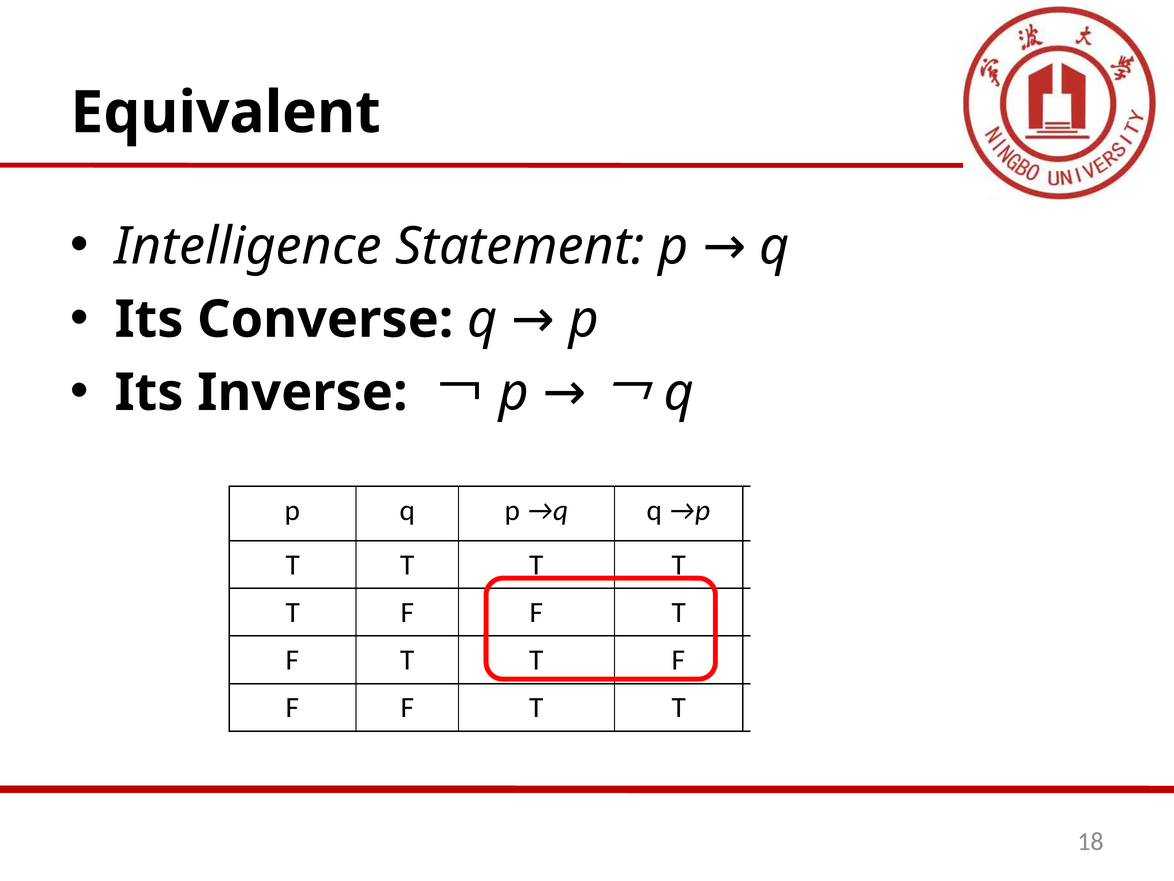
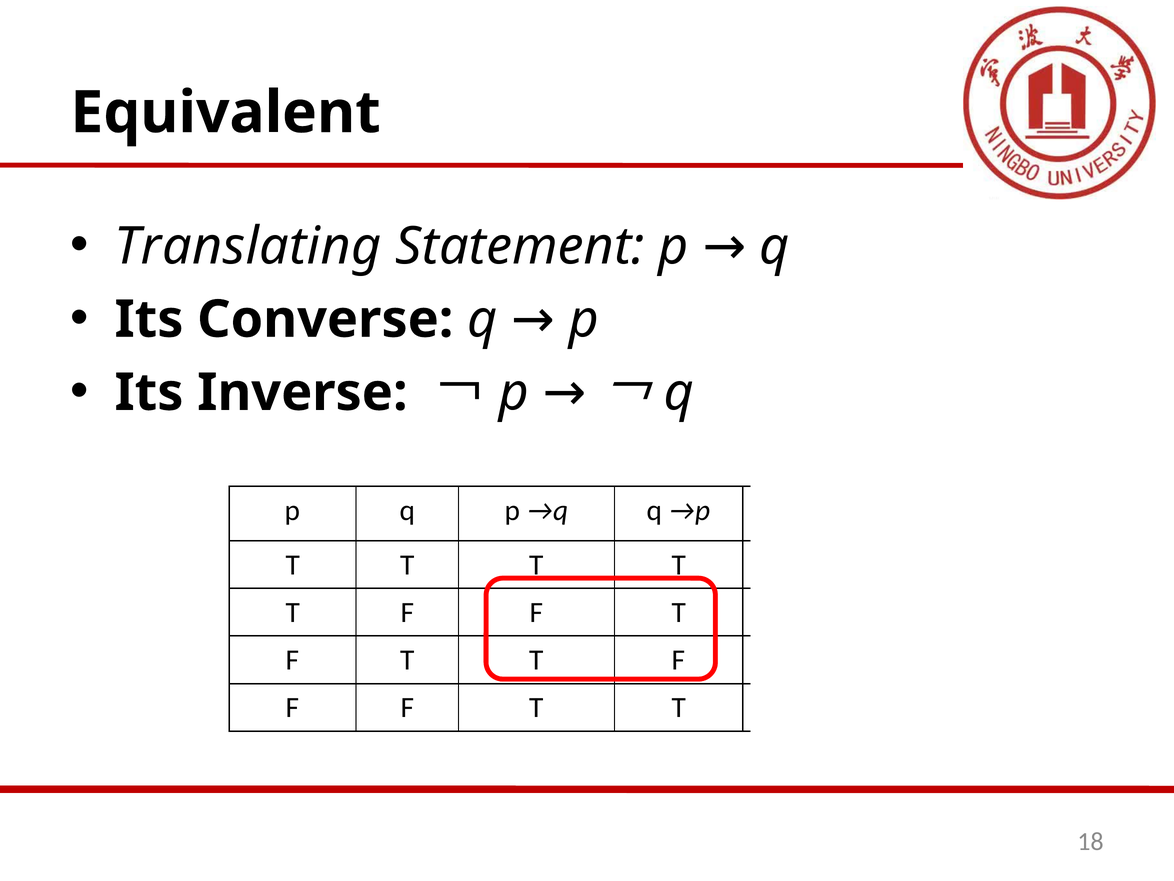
Intelligence: Intelligence -> Translating
